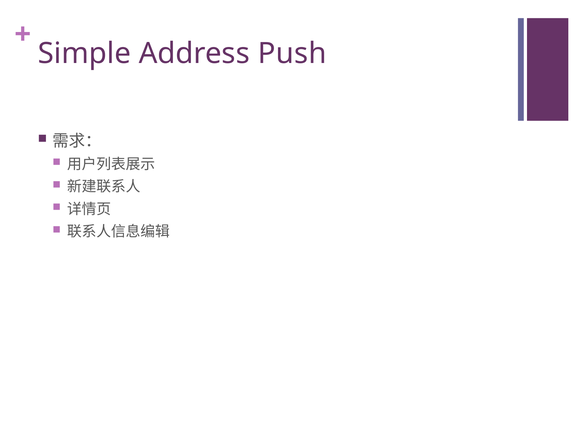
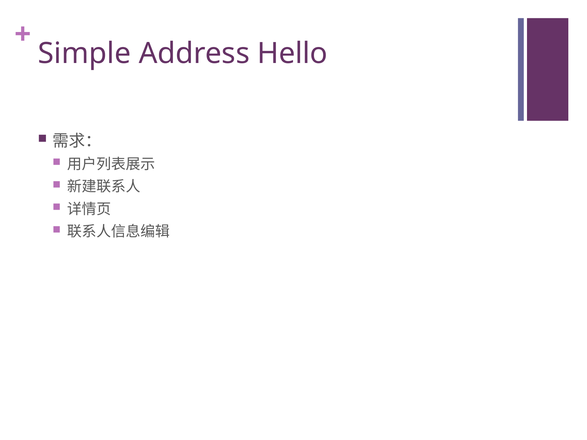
Push: Push -> Hello
